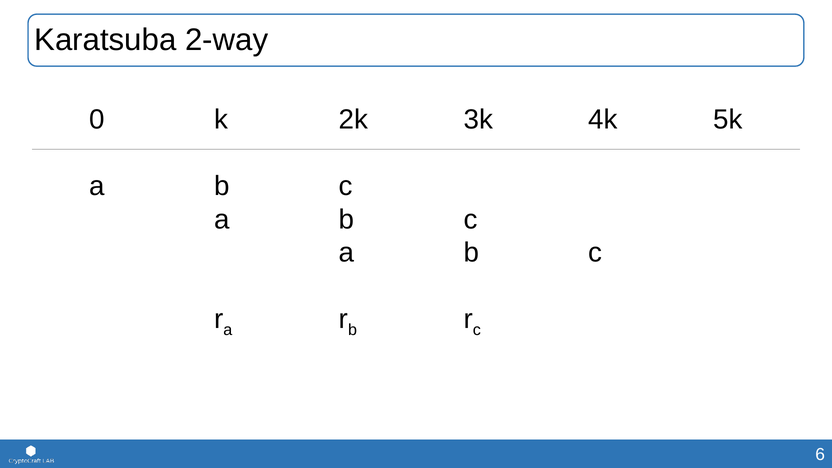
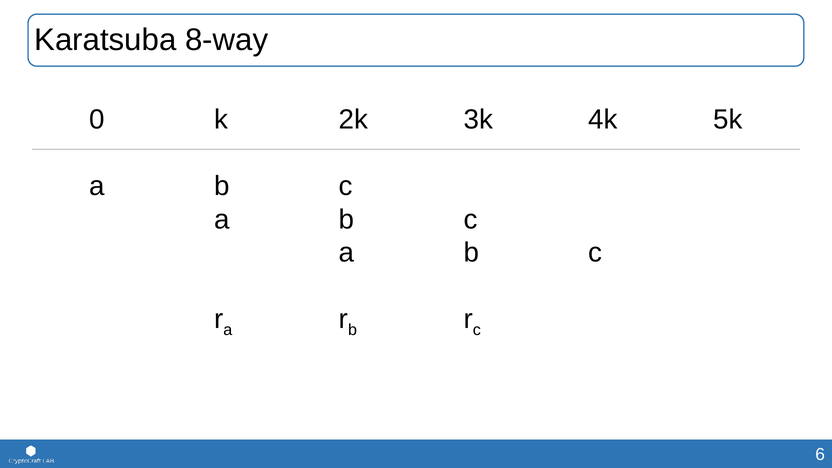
2-way: 2-way -> 8-way
